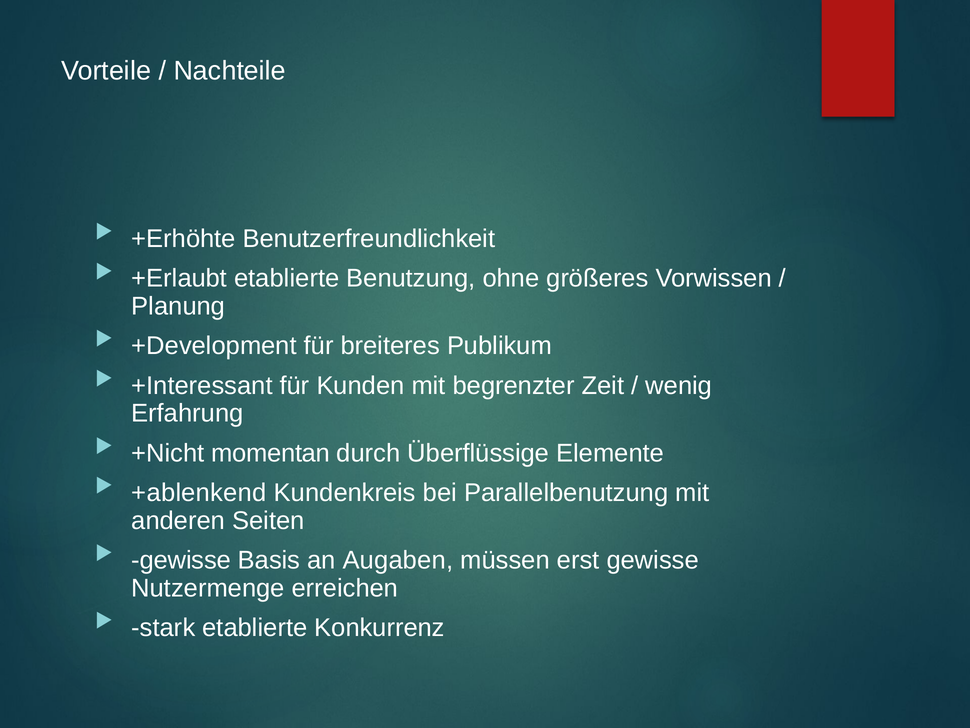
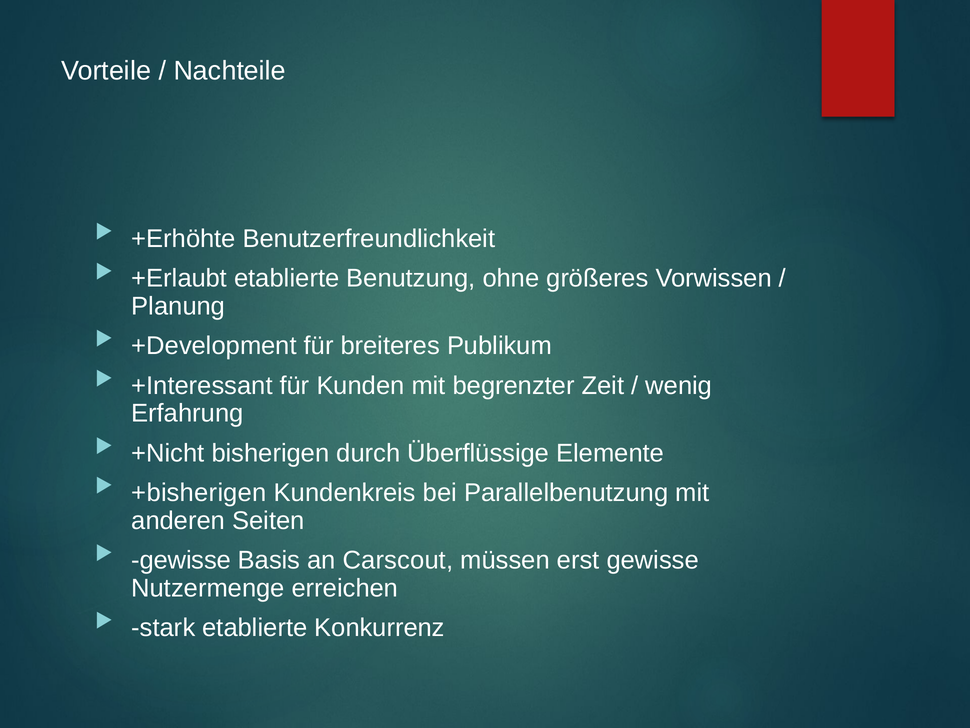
momentan: momentan -> bisherigen
+ablenkend: +ablenkend -> +bisherigen
Augaben: Augaben -> Carscout
